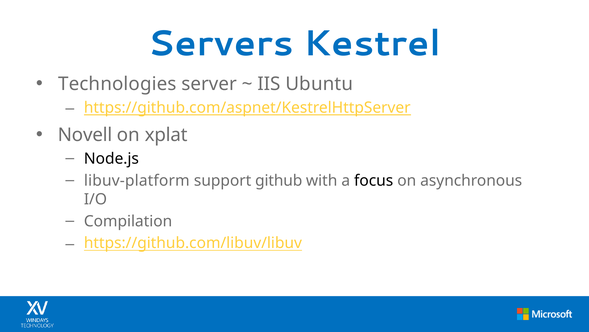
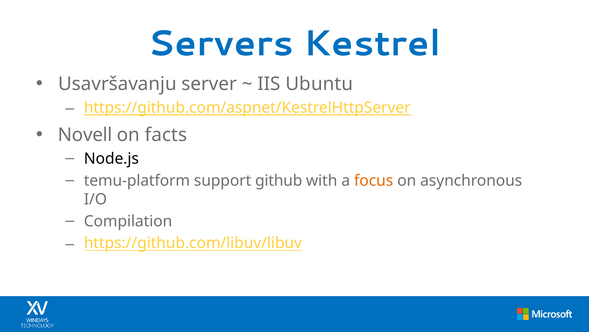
Technologies: Technologies -> Usavršavanju
xplat: xplat -> facts
libuv-platform: libuv-platform -> temu-platform
focus colour: black -> orange
